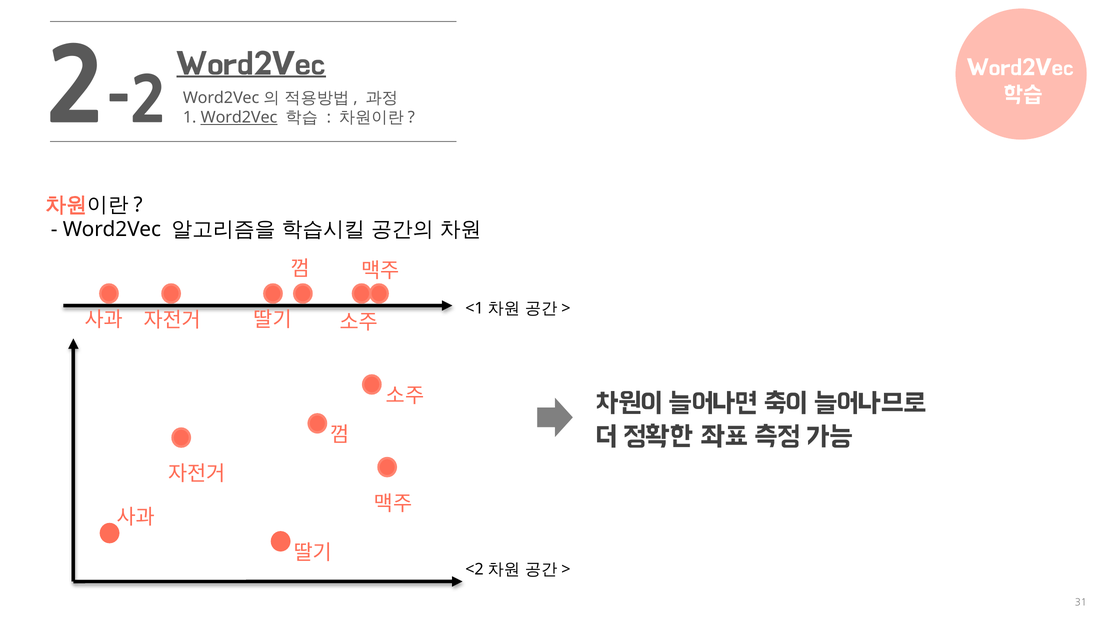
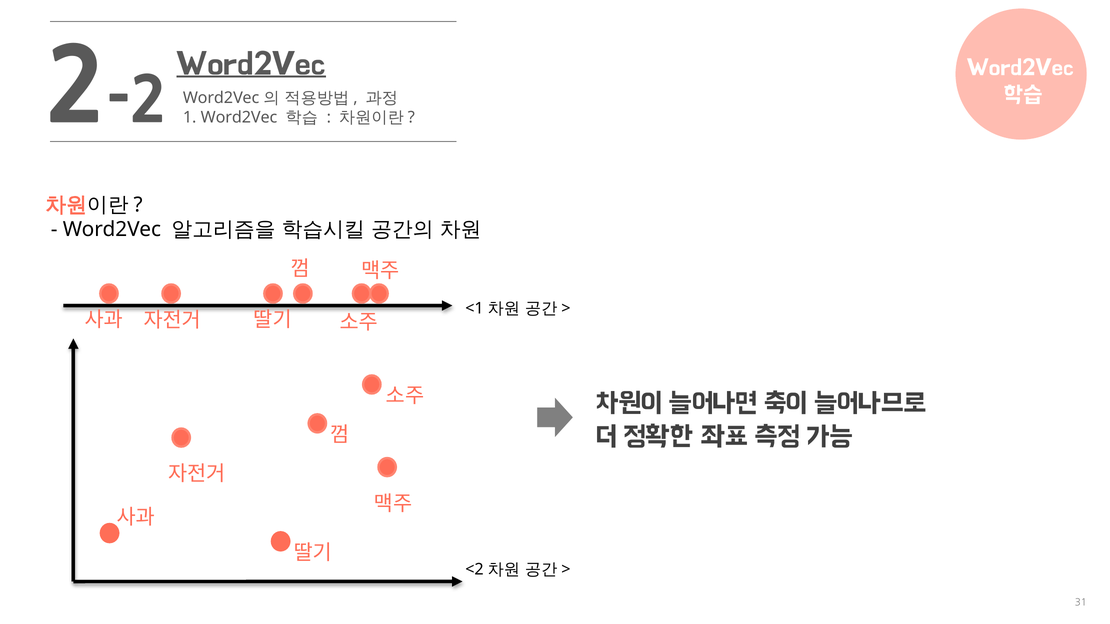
Word2Vec at (239, 118) underline: present -> none
